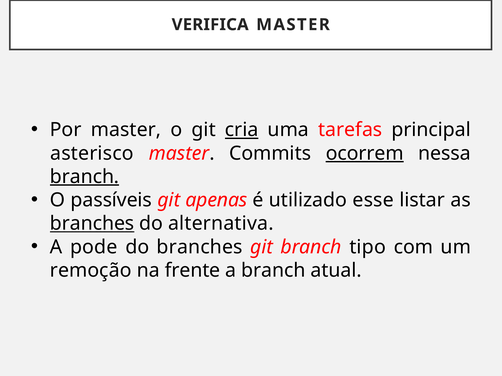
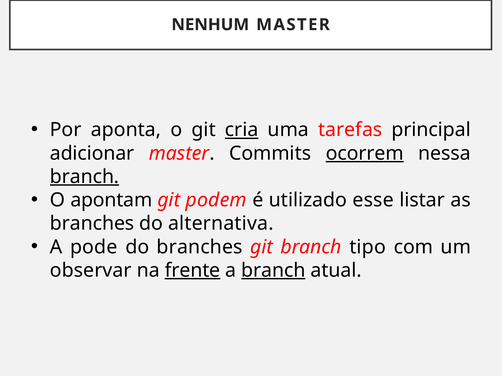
VERIFICA: VERIFICA -> NENHUM
Por master: master -> aponta
asterisco: asterisco -> adicionar
passíveis: passíveis -> apontam
apenas: apenas -> podem
branches at (92, 224) underline: present -> none
remoção: remoção -> observar
frente underline: none -> present
branch at (273, 271) underline: none -> present
